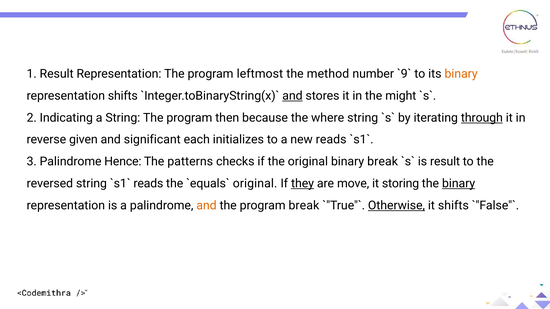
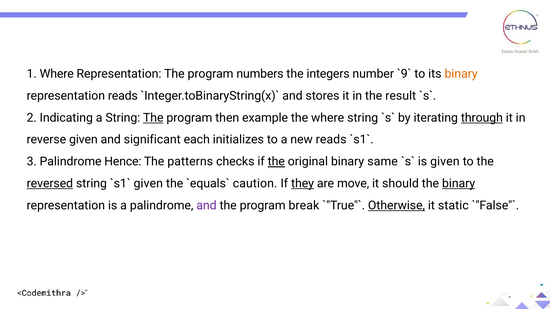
1 Result: Result -> Where
leftmost: leftmost -> numbers
method: method -> integers
representation shifts: shifts -> reads
and at (292, 96) underline: present -> none
might: might -> result
The at (153, 118) underline: none -> present
because: because -> example
the at (276, 162) underline: none -> present
binary break: break -> same
is result: result -> given
reversed underline: none -> present
reads at (148, 184): reads -> given
original at (255, 184): original -> caution
storing: storing -> should
and at (206, 206) colour: orange -> purple
it shifts: shifts -> static
